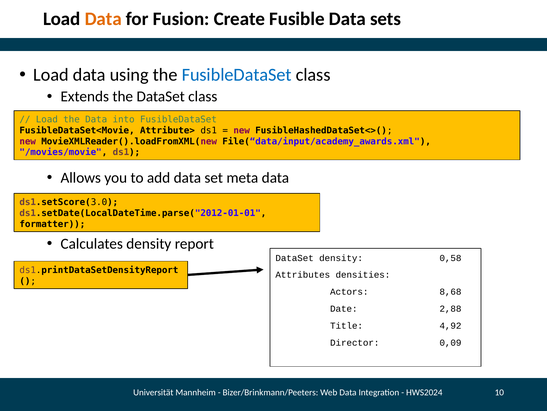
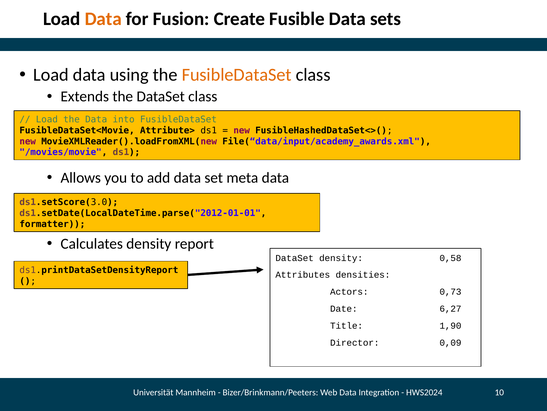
FusibleDataSet at (237, 75) colour: blue -> orange
8,68: 8,68 -> 0,73
2,88: 2,88 -> 6,27
4,92: 4,92 -> 1,90
